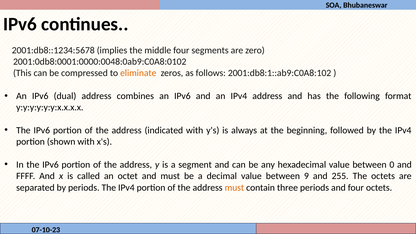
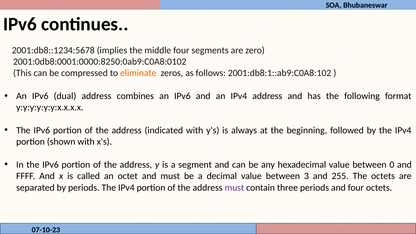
2001:0db8:0001:0000:0048:0ab9:C0A8:0102: 2001:0db8:0001:0000:0048:0ab9:C0A8:0102 -> 2001:0db8:0001:0000:8250:0ab9:C0A8:0102
9: 9 -> 3
must at (234, 188) colour: orange -> purple
